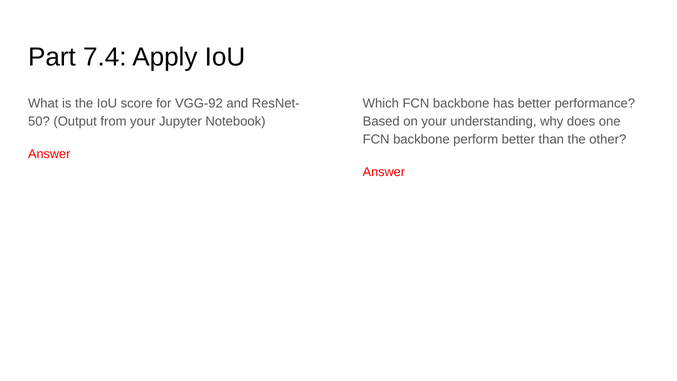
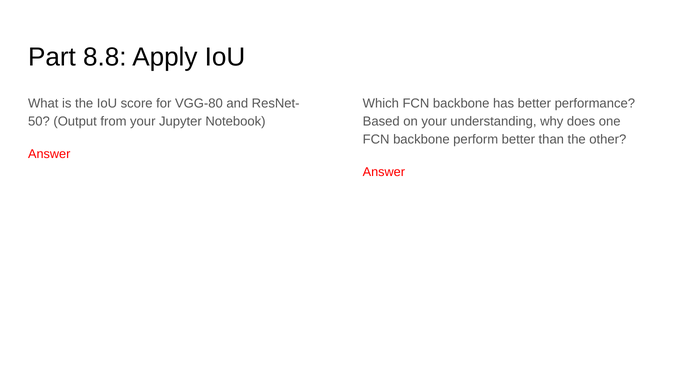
7.4: 7.4 -> 8.8
VGG-92: VGG-92 -> VGG-80
